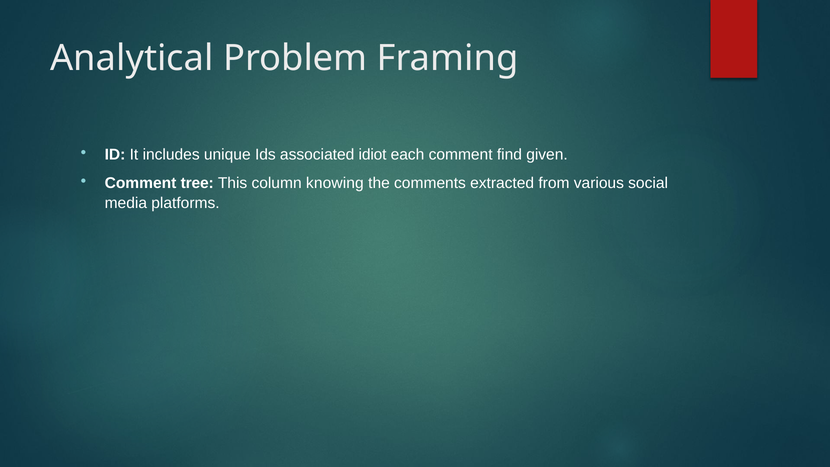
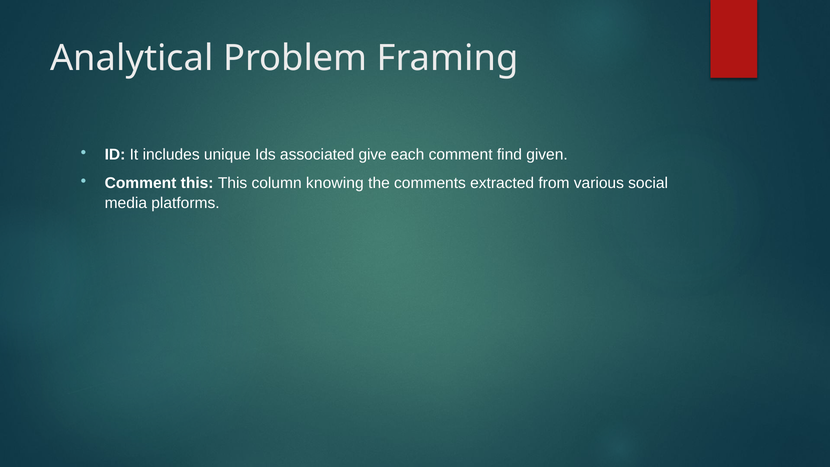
idiot: idiot -> give
Comment tree: tree -> this
